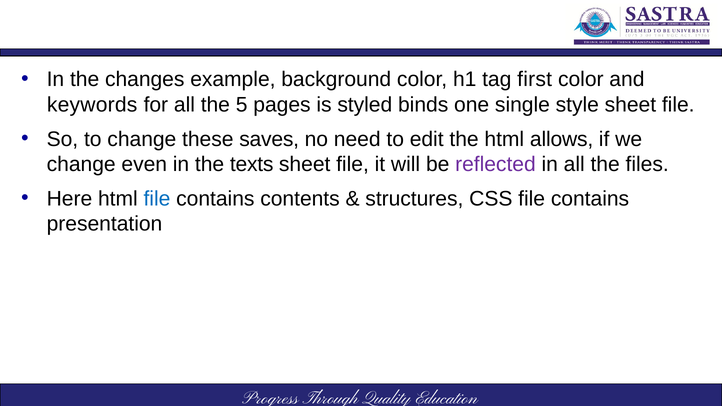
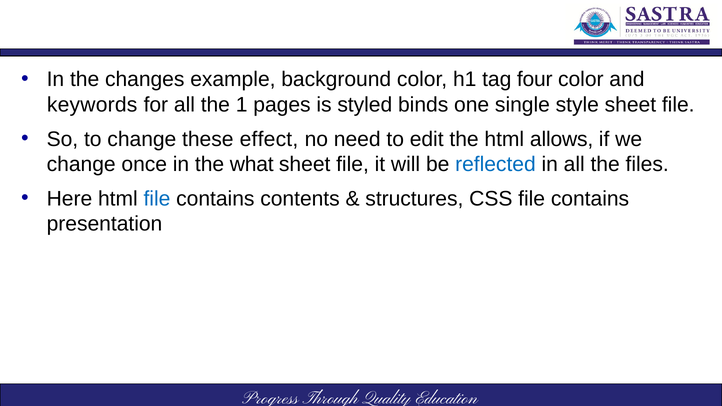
first: first -> four
5: 5 -> 1
saves: saves -> effect
even: even -> once
texts: texts -> what
reflected colour: purple -> blue
